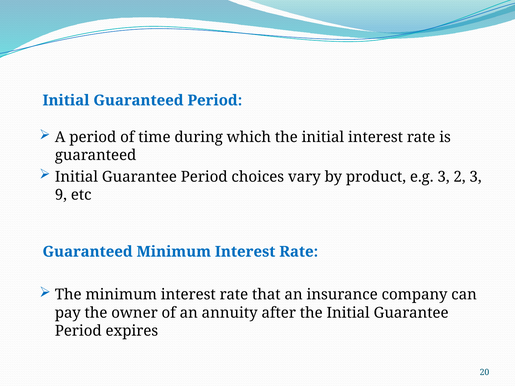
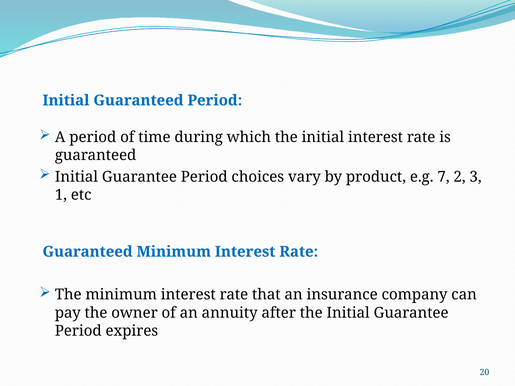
e.g 3: 3 -> 7
9: 9 -> 1
